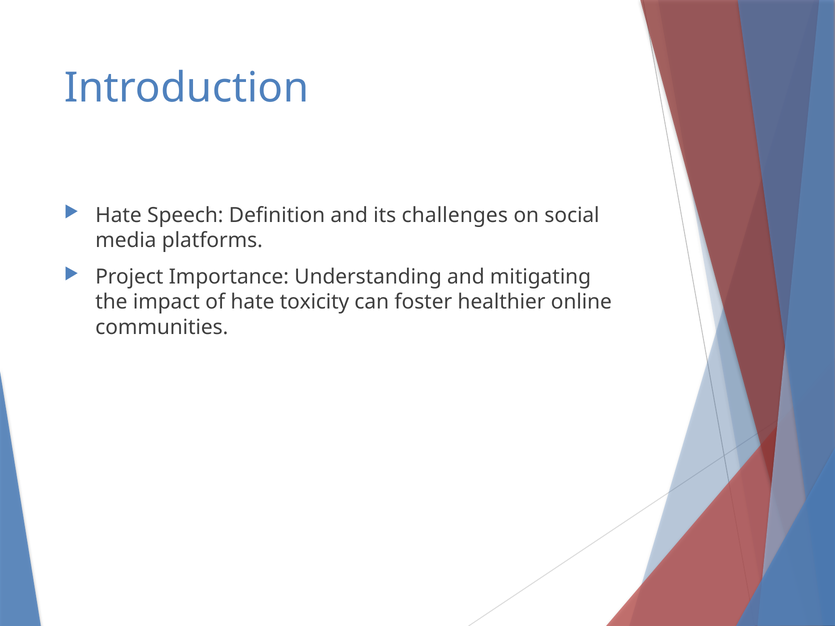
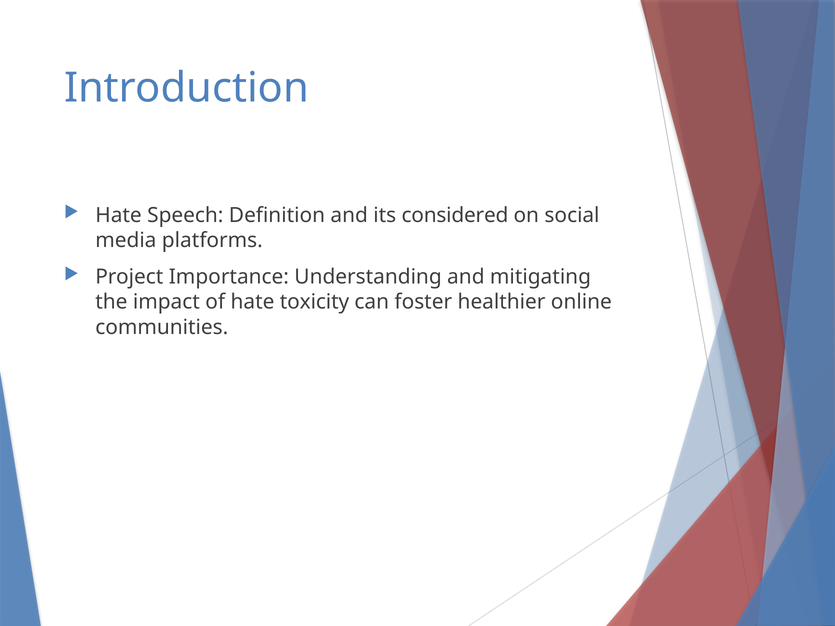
challenges: challenges -> considered
